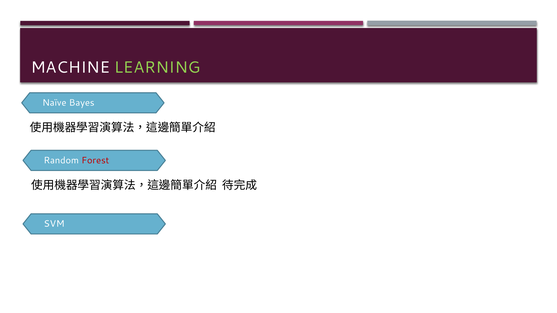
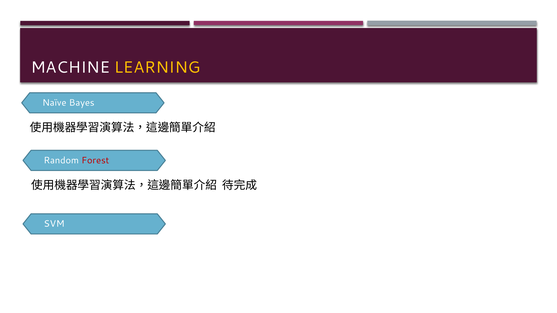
LEARNING colour: light green -> yellow
